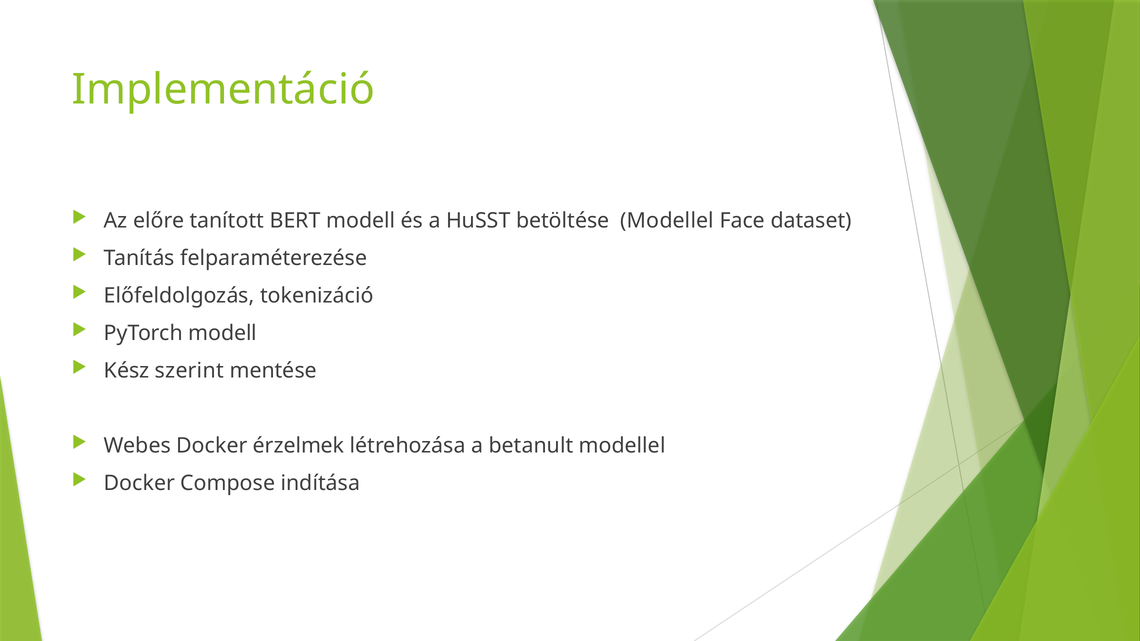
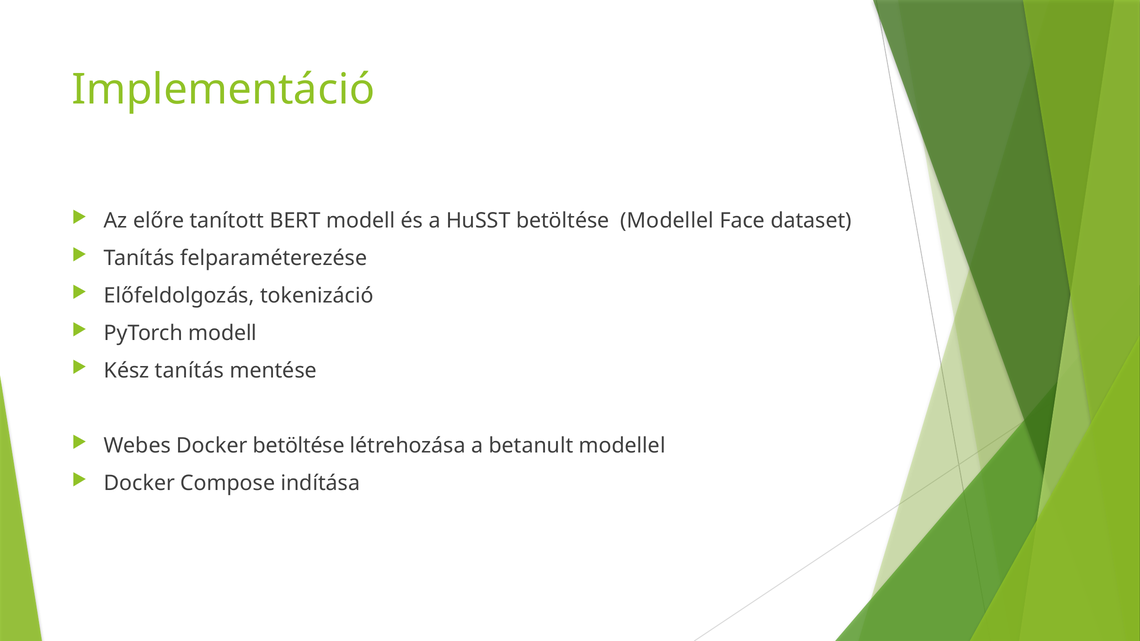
Kész szerint: szerint -> tanítás
Docker érzelmek: érzelmek -> betöltése
